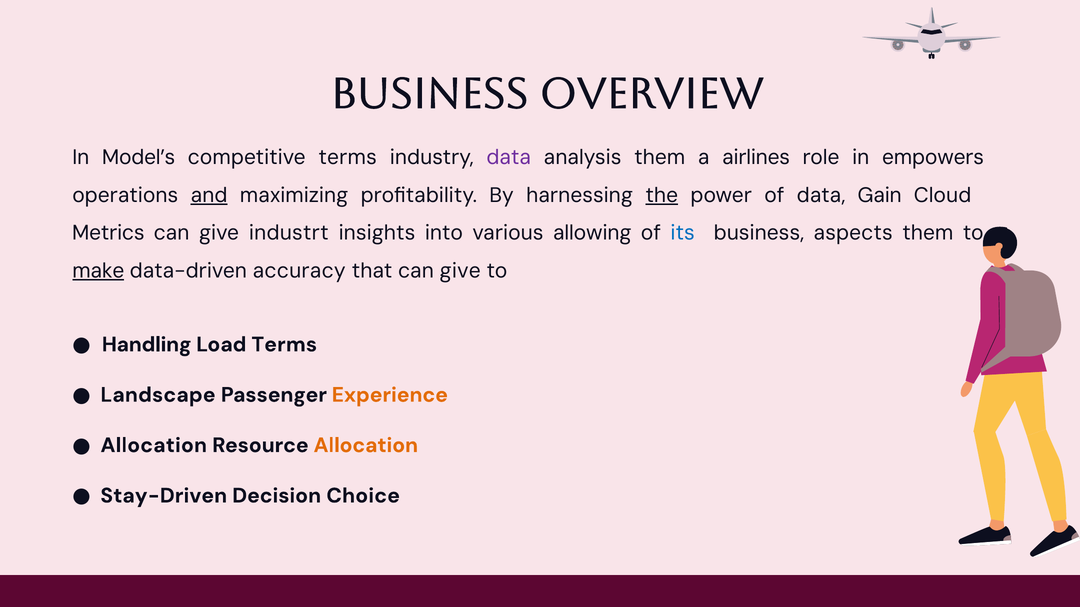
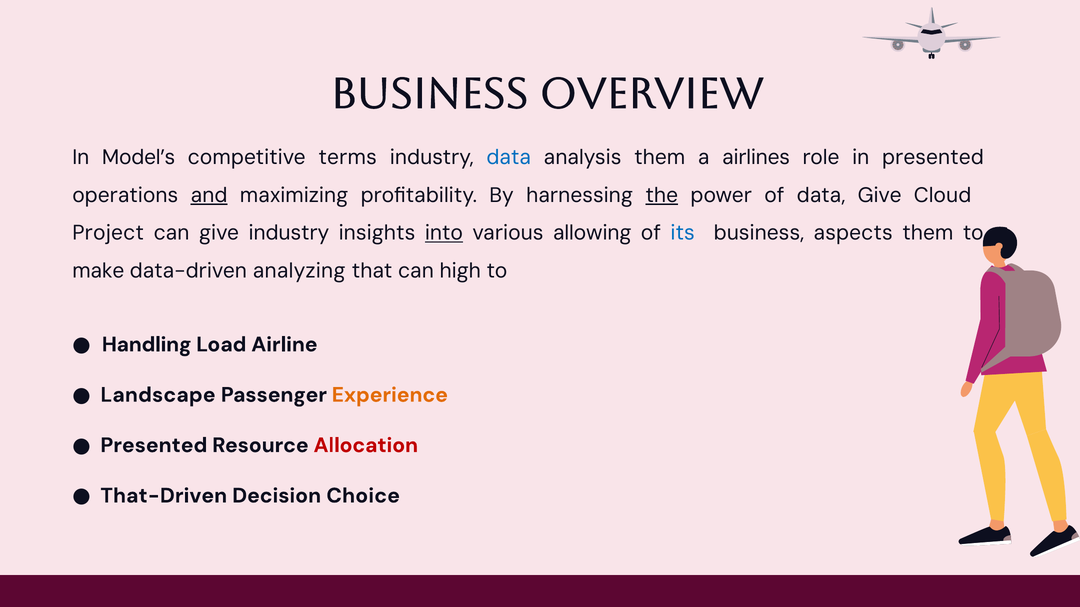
data at (509, 157) colour: purple -> blue
in empowers: empowers -> presented
data Gain: Gain -> Give
Metrics: Metrics -> Project
give industrt: industrt -> industry
into underline: none -> present
make underline: present -> none
accuracy: accuracy -> analyzing
that can give: give -> high
Load Terms: Terms -> Airline
Allocation at (154, 446): Allocation -> Presented
Allocation at (366, 446) colour: orange -> red
Stay-Driven: Stay-Driven -> That-Driven
